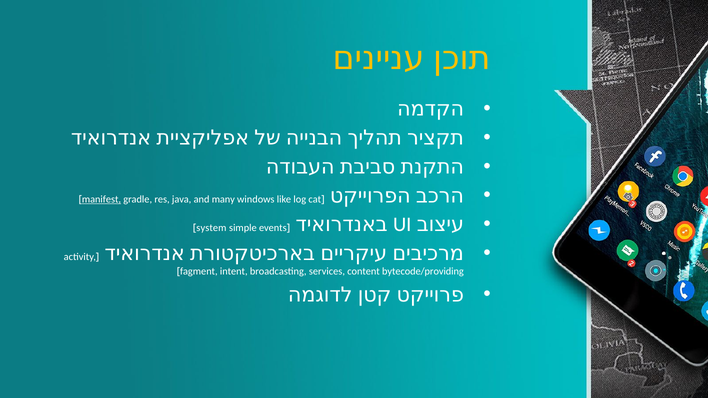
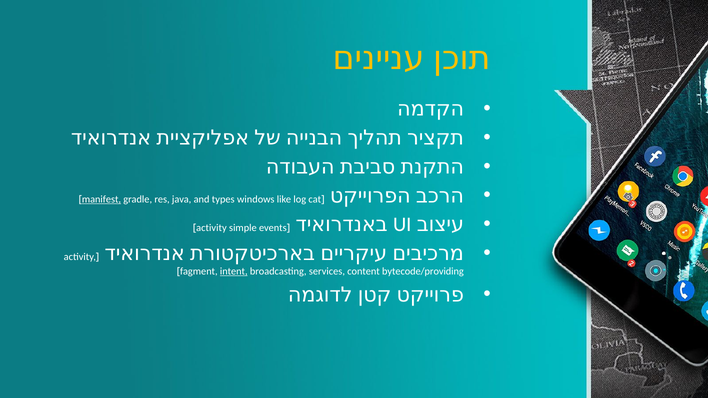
many: many -> types
system at (211, 228): system -> activity
intent underline: none -> present
